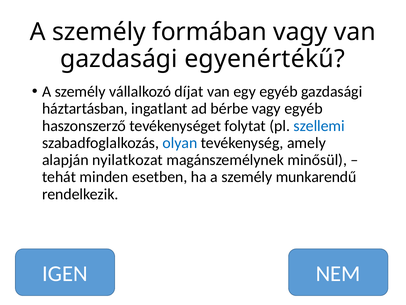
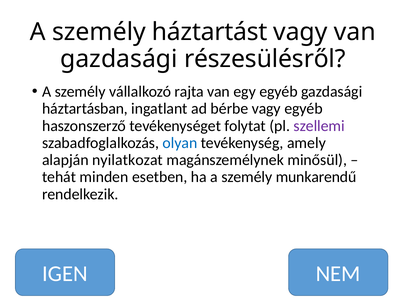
formában: formában -> háztartást
egyenértékű: egyenértékű -> részesülésről
díjat: díjat -> rajta
szellemi colour: blue -> purple
